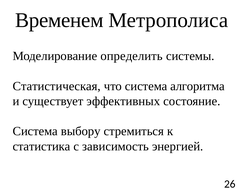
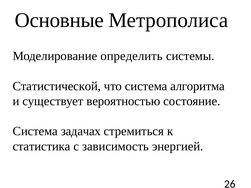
Временем: Временем -> Основные
Статистическая: Статистическая -> Статистической
эффективных: эффективных -> вероятностью
выбору: выбору -> задачах
